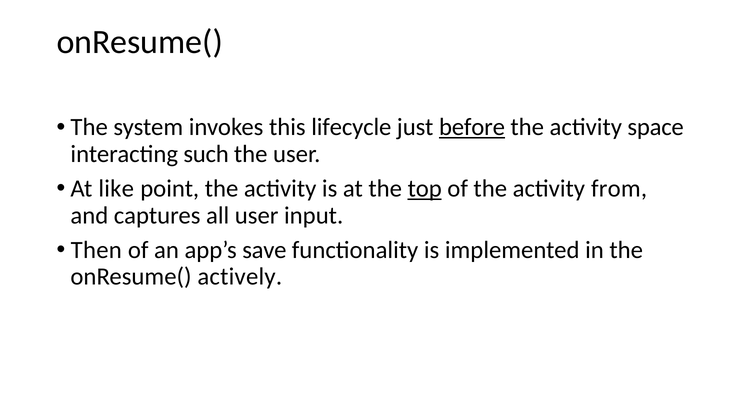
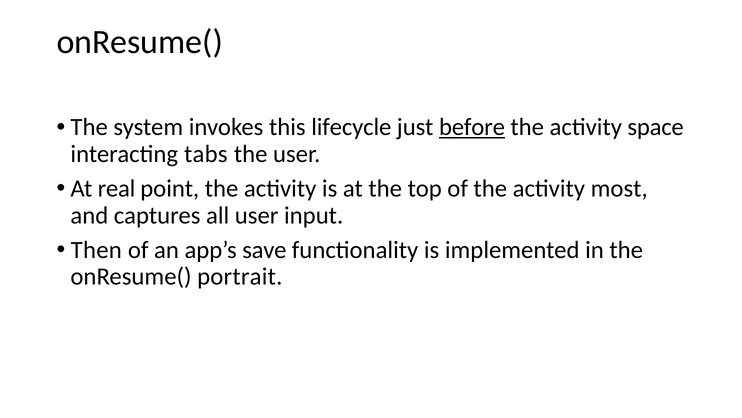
such: such -> tabs
like: like -> real
top underline: present -> none
from: from -> most
actively: actively -> portrait
